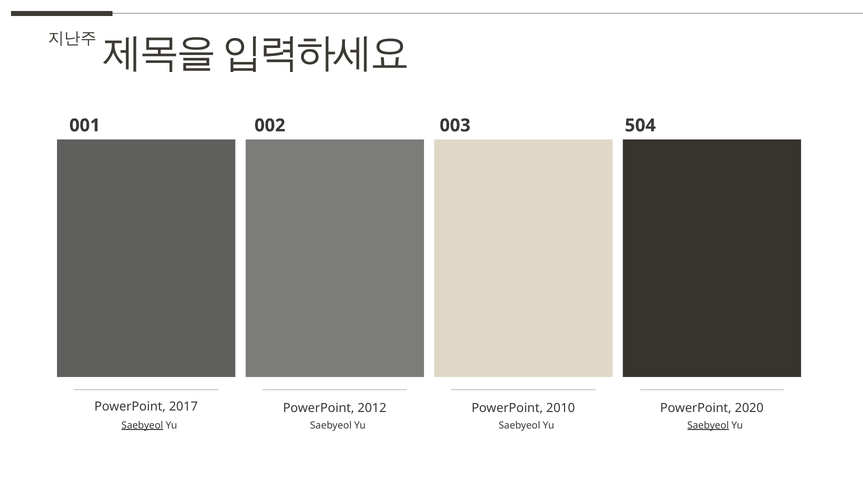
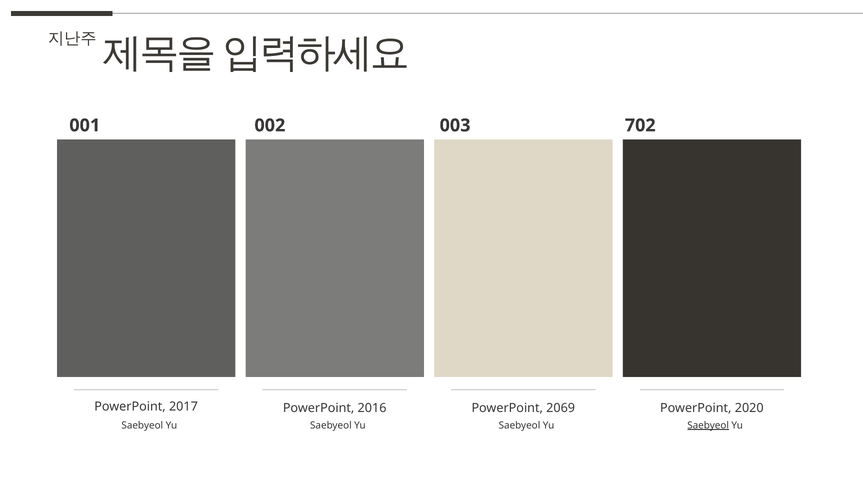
504: 504 -> 702
2012: 2012 -> 2016
2010: 2010 -> 2069
Saebyeol at (142, 426) underline: present -> none
